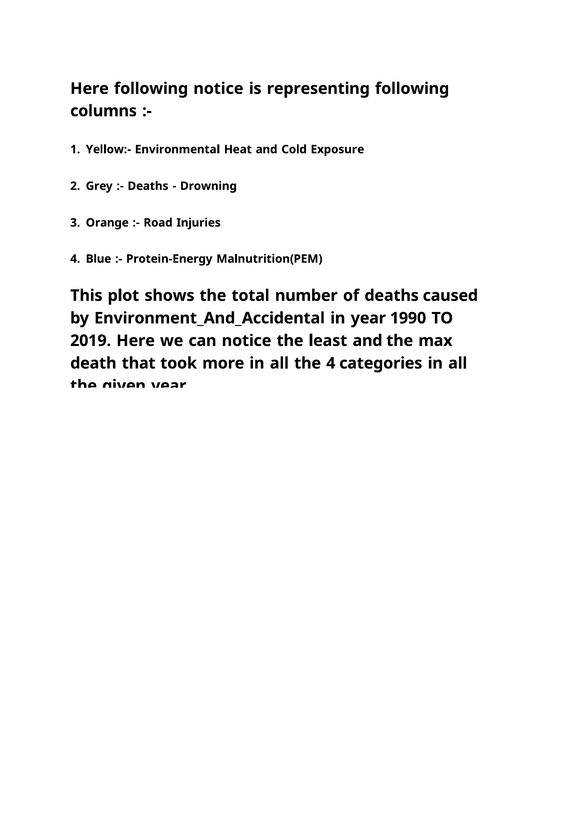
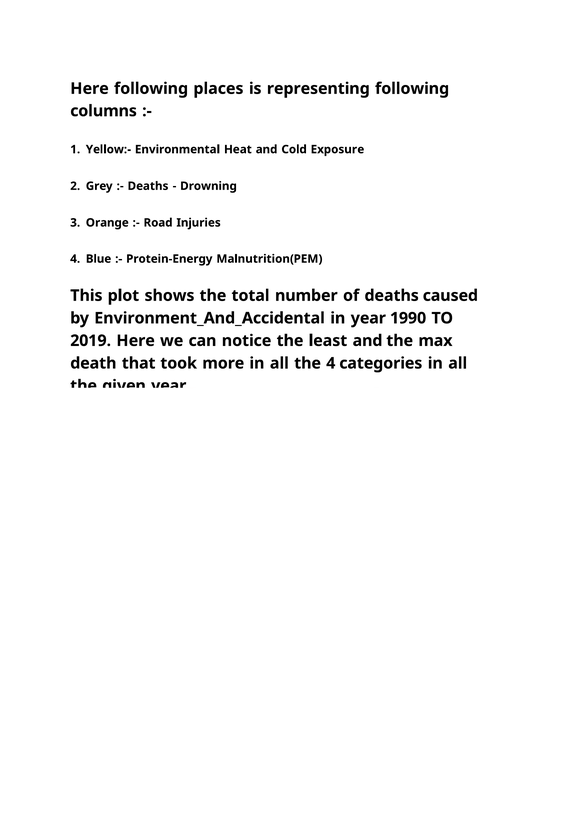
following notice: notice -> places
